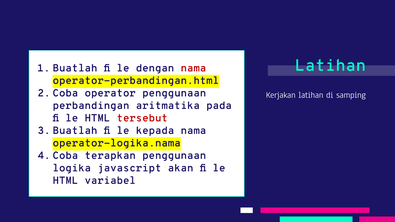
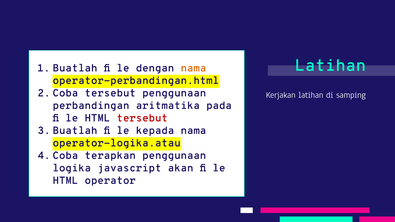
nama at (193, 68) colour: red -> orange
operator at (110, 93): operator -> tersebut
operator-logika.nama: operator-logika.nama -> operator-logika.atau
variabel: variabel -> operator
